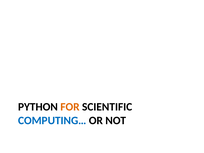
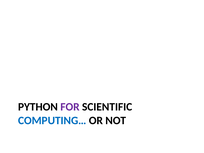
FOR colour: orange -> purple
